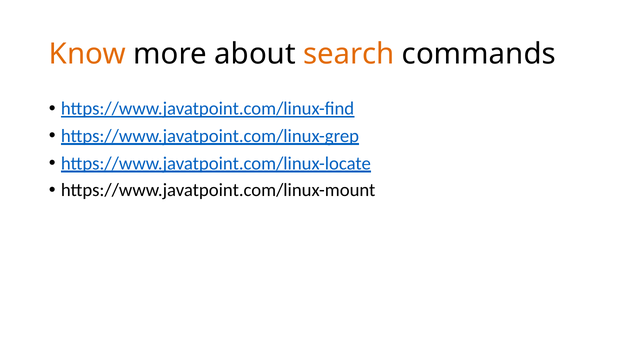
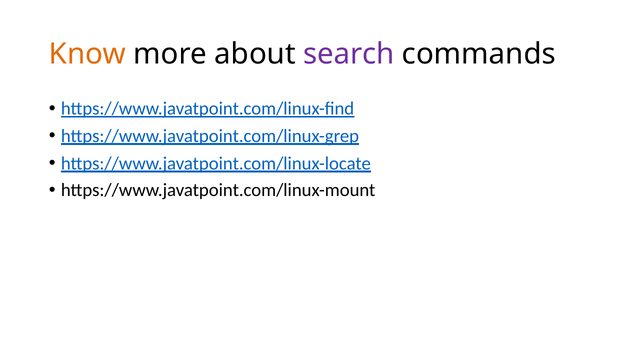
search colour: orange -> purple
